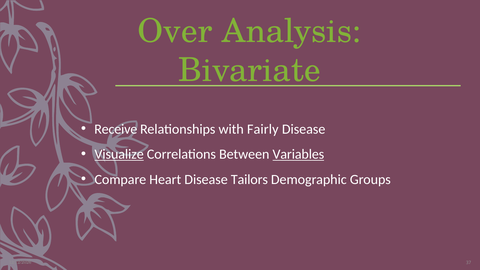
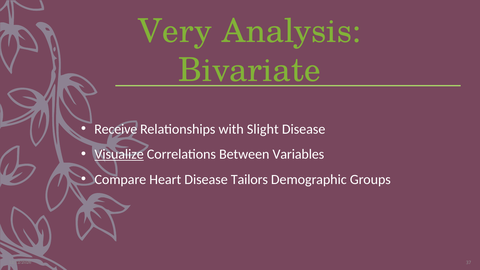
Over: Over -> Very
Fairly: Fairly -> Slight
Variables underline: present -> none
